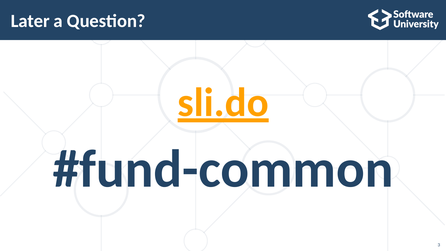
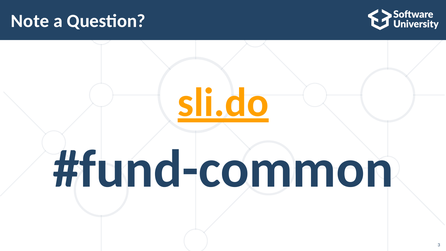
Later: Later -> Note
